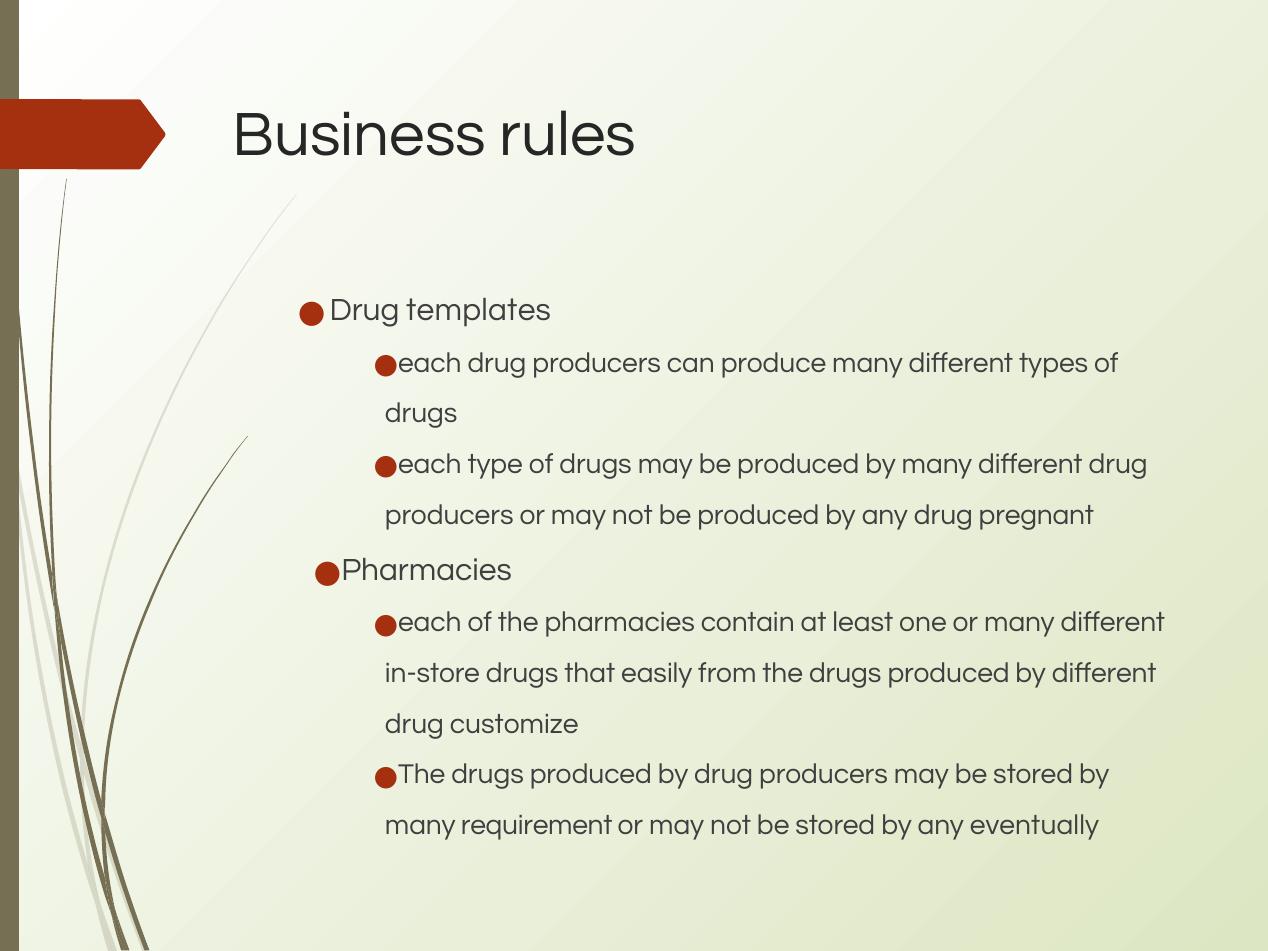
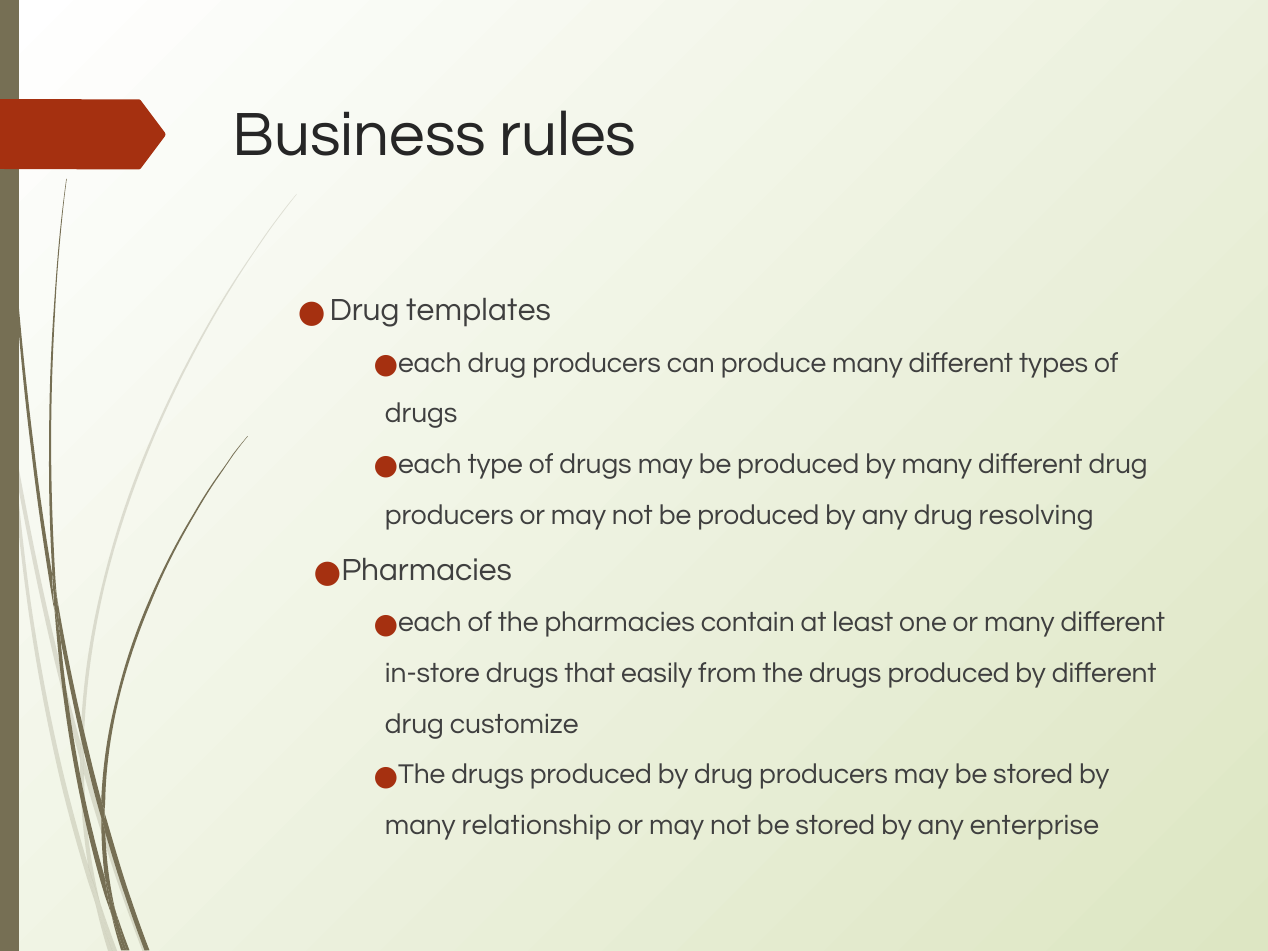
pregnant: pregnant -> resolving
requirement: requirement -> relationship
eventually: eventually -> enterprise
